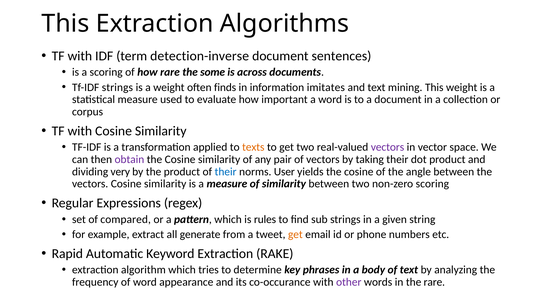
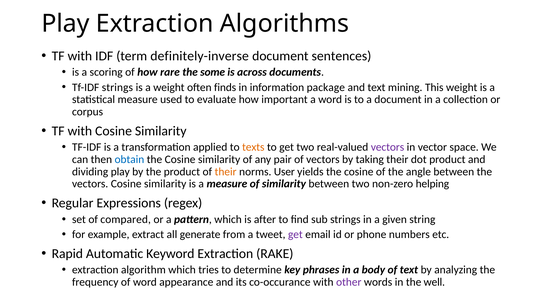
This at (65, 24): This -> Play
detection-inverse: detection-inverse -> definitely-inverse
imitates: imitates -> package
obtain colour: purple -> blue
dividing very: very -> play
their at (226, 172) colour: blue -> orange
non-zero scoring: scoring -> helping
rules: rules -> after
get at (295, 234) colour: orange -> purple
the rare: rare -> well
